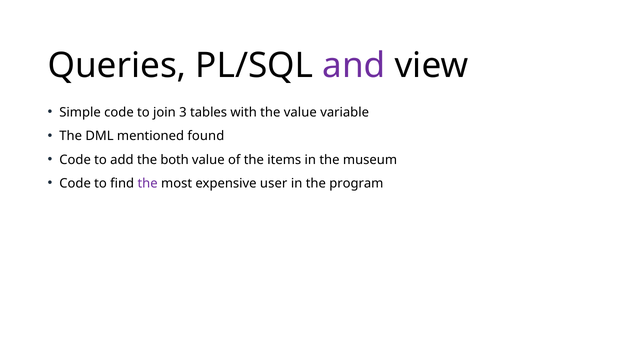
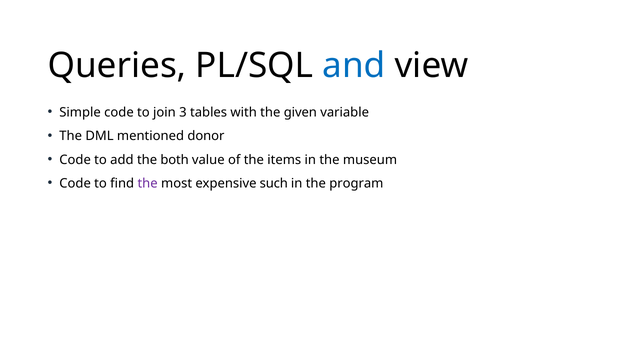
and colour: purple -> blue
the value: value -> given
found: found -> donor
user: user -> such
